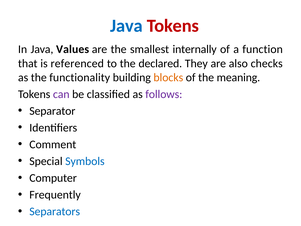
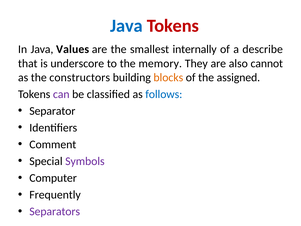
function: function -> describe
referenced: referenced -> underscore
declared: declared -> memory
checks: checks -> cannot
functionality: functionality -> constructors
meaning: meaning -> assigned
follows colour: purple -> blue
Symbols colour: blue -> purple
Separators colour: blue -> purple
